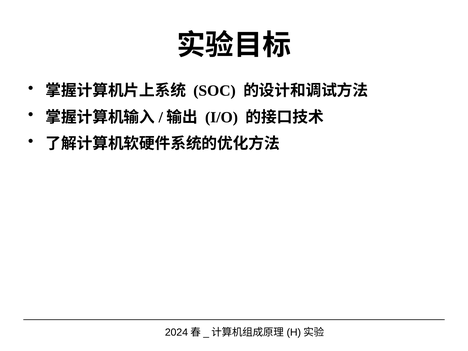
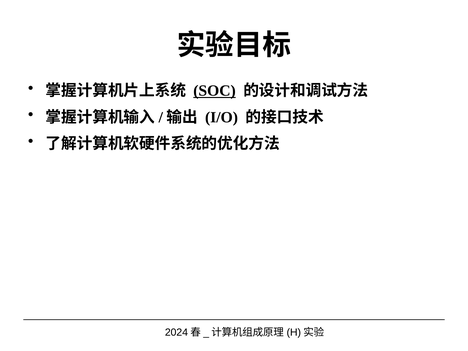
SOC underline: none -> present
